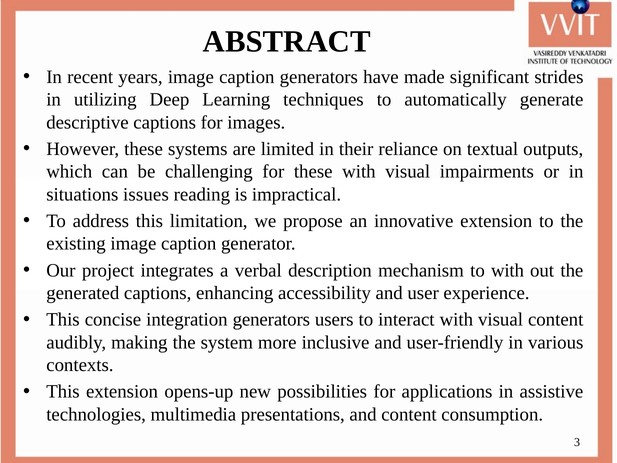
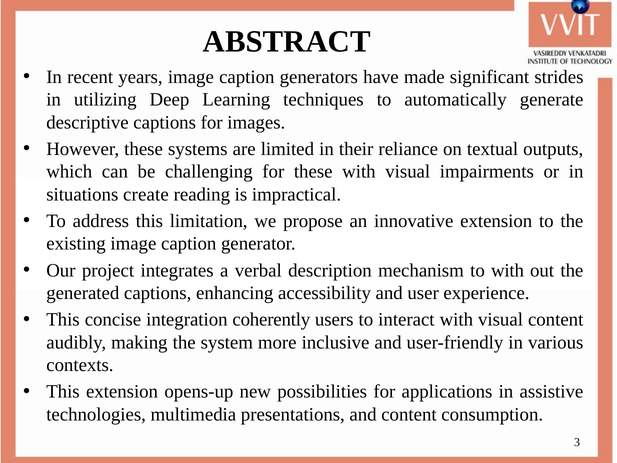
issues: issues -> create
integration generators: generators -> coherently
